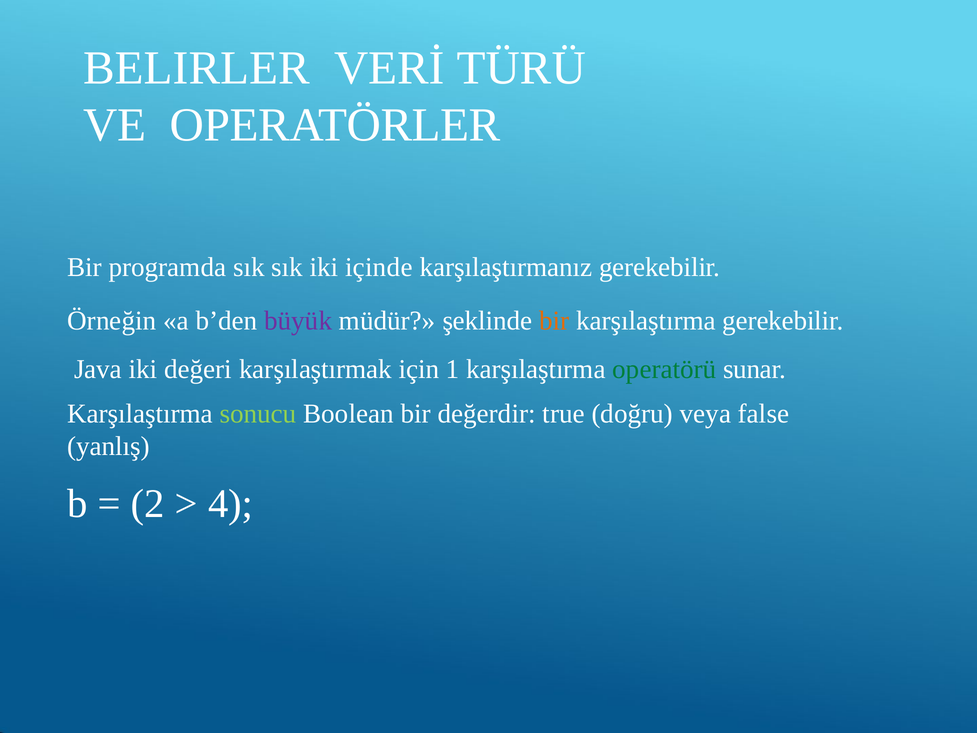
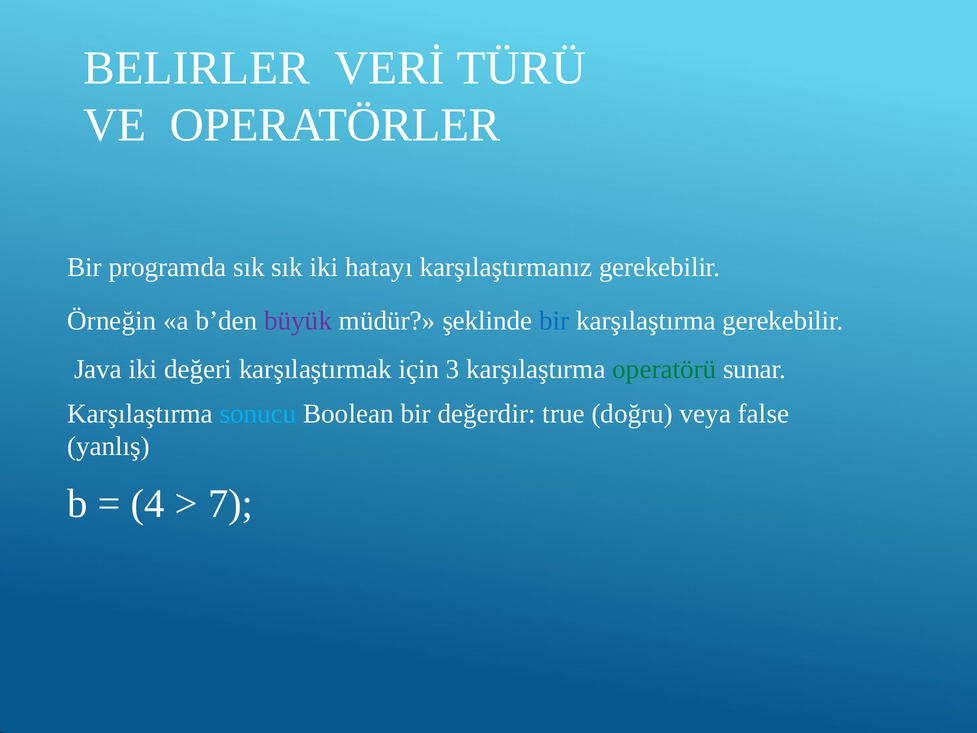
içinde: içinde -> hatayı
bir at (554, 320) colour: orange -> blue
1: 1 -> 3
sonucu colour: light green -> light blue
2: 2 -> 4
4: 4 -> 7
